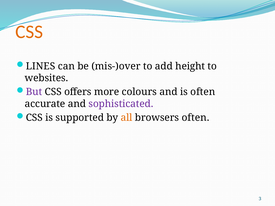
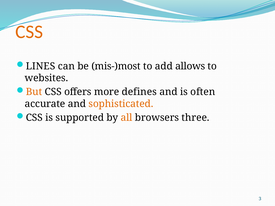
mis-)over: mis-)over -> mis-)most
height: height -> allows
But colour: purple -> orange
colours: colours -> defines
sophisticated colour: purple -> orange
browsers often: often -> three
